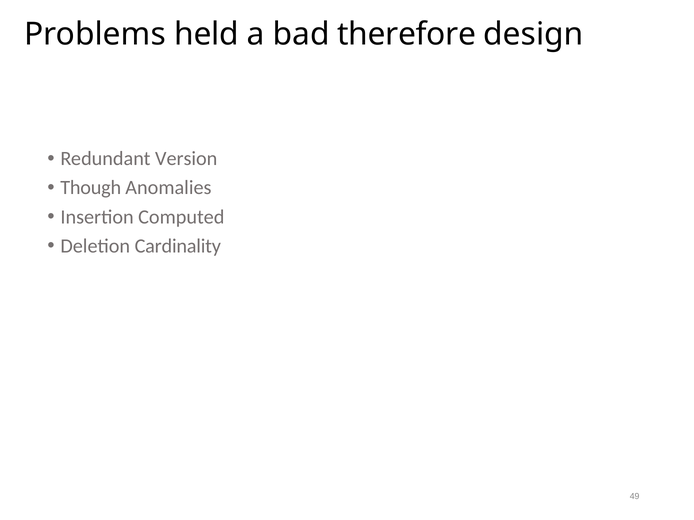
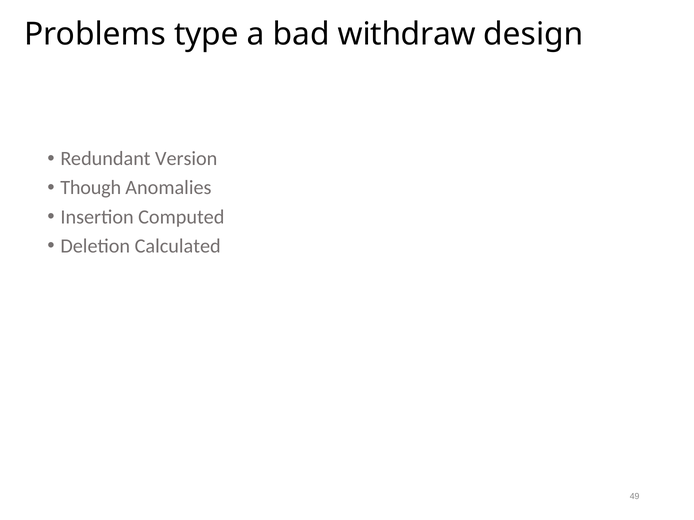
held: held -> type
therefore: therefore -> withdraw
Cardinality: Cardinality -> Calculated
